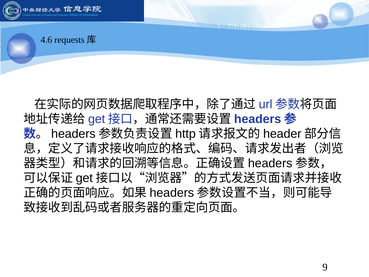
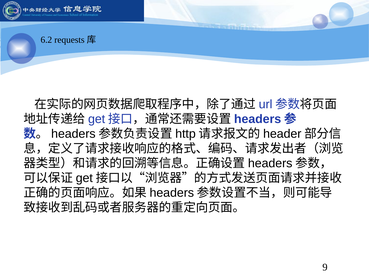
4.6: 4.6 -> 6.2
